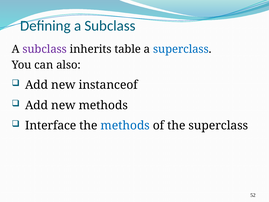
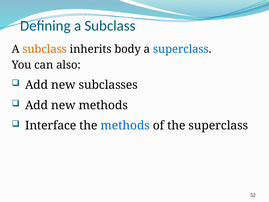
subclass at (45, 49) colour: purple -> orange
table: table -> body
instanceof: instanceof -> subclasses
